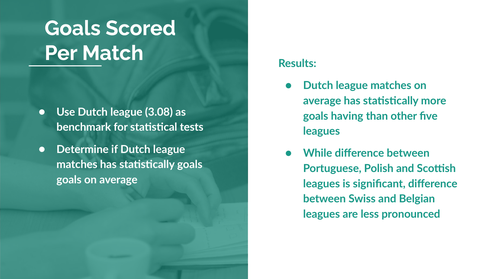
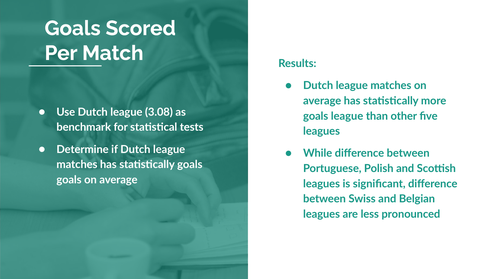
goals having: having -> league
